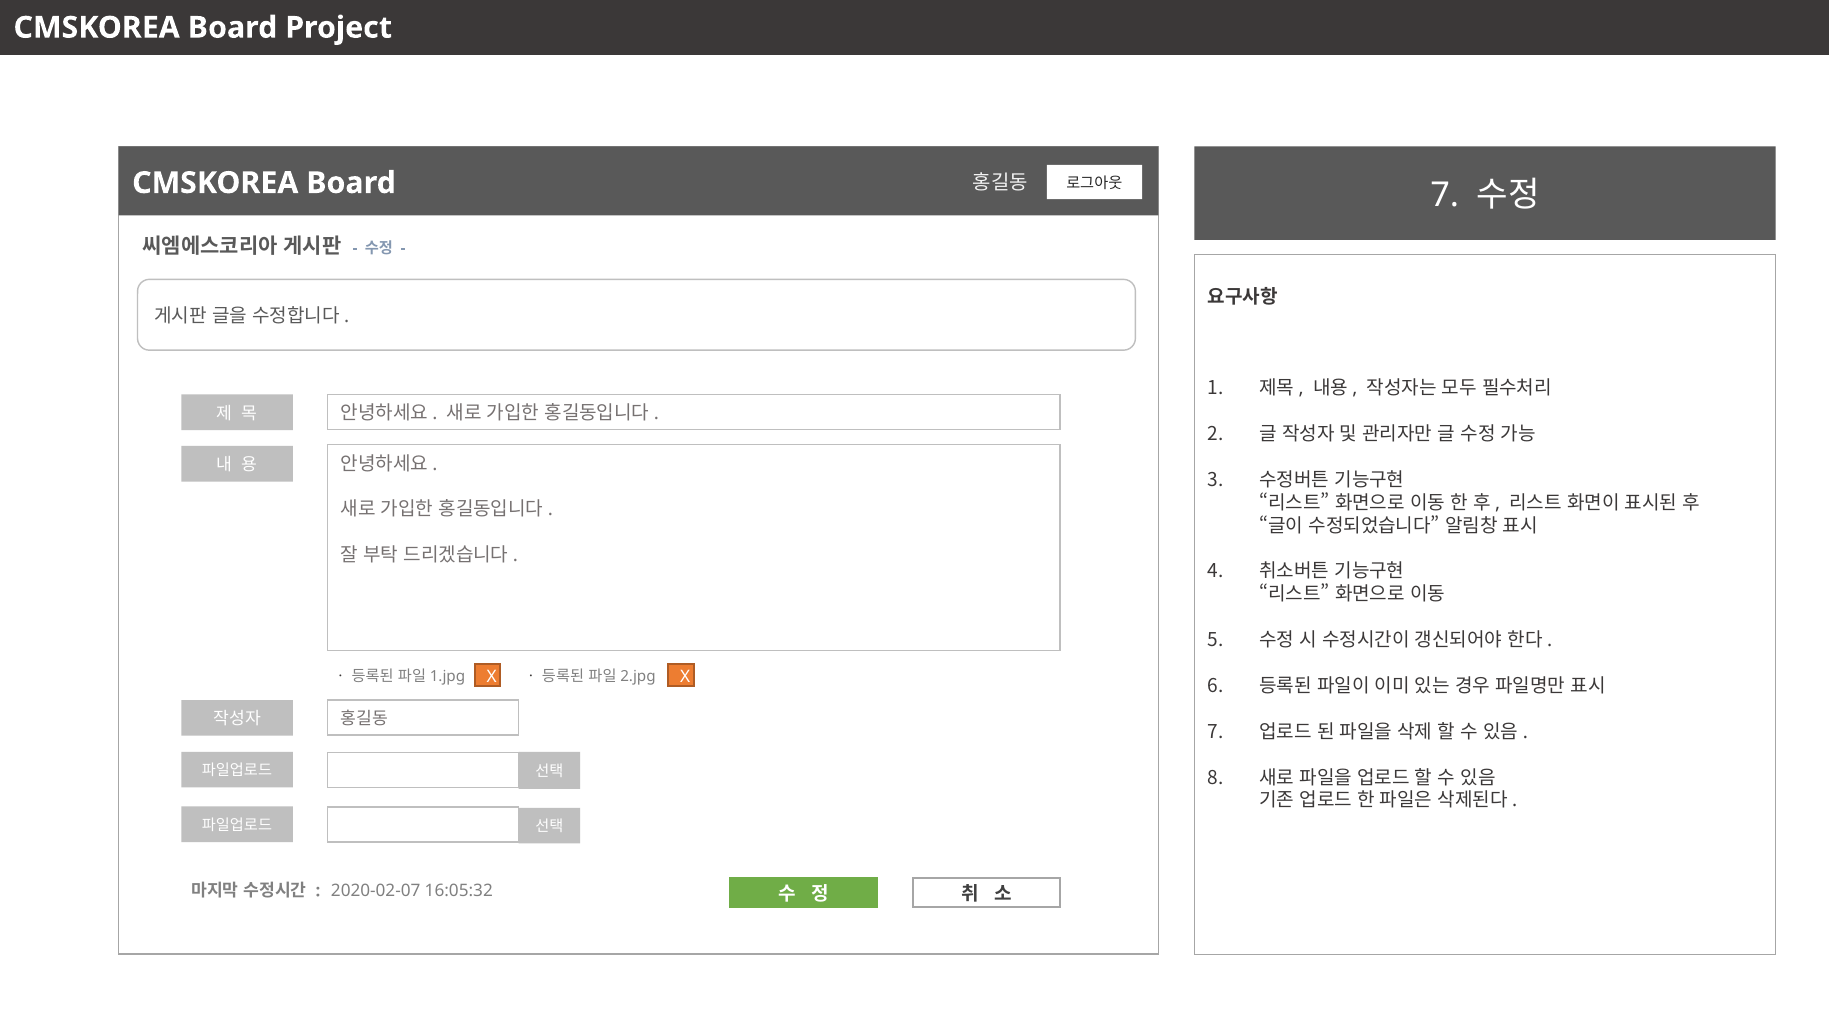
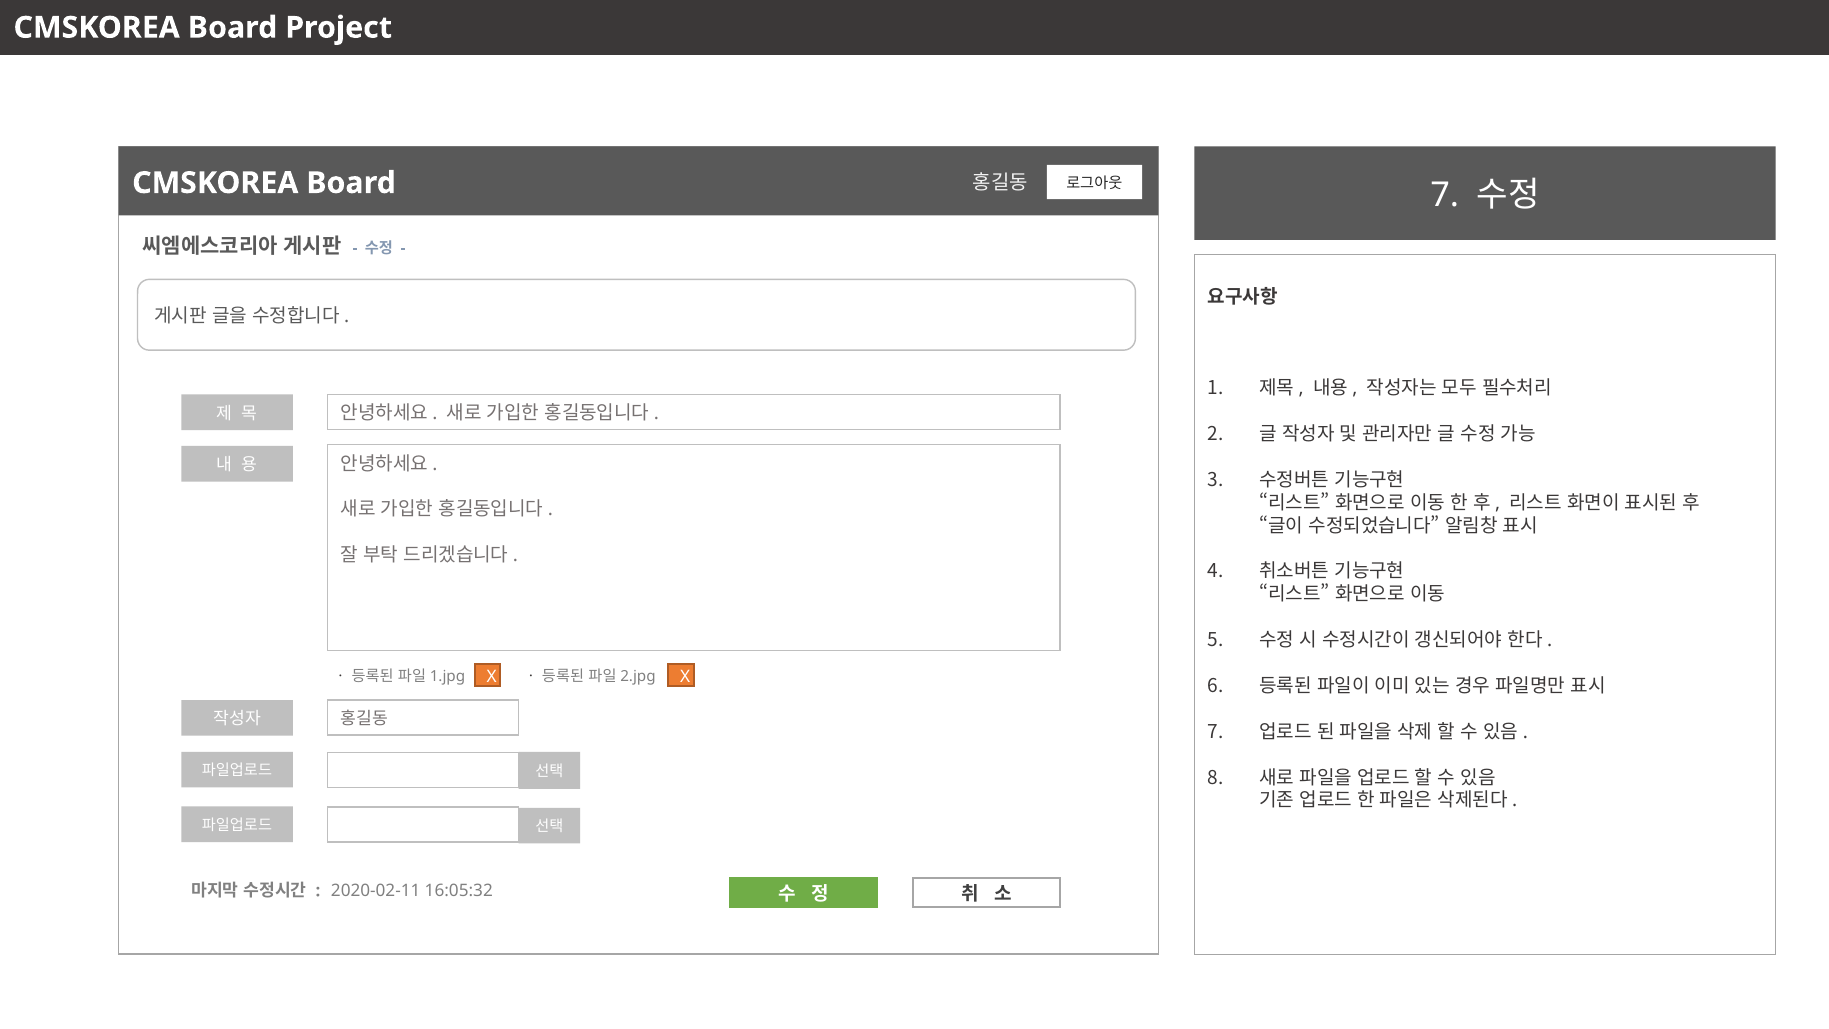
2020-02-07: 2020-02-07 -> 2020-02-11
